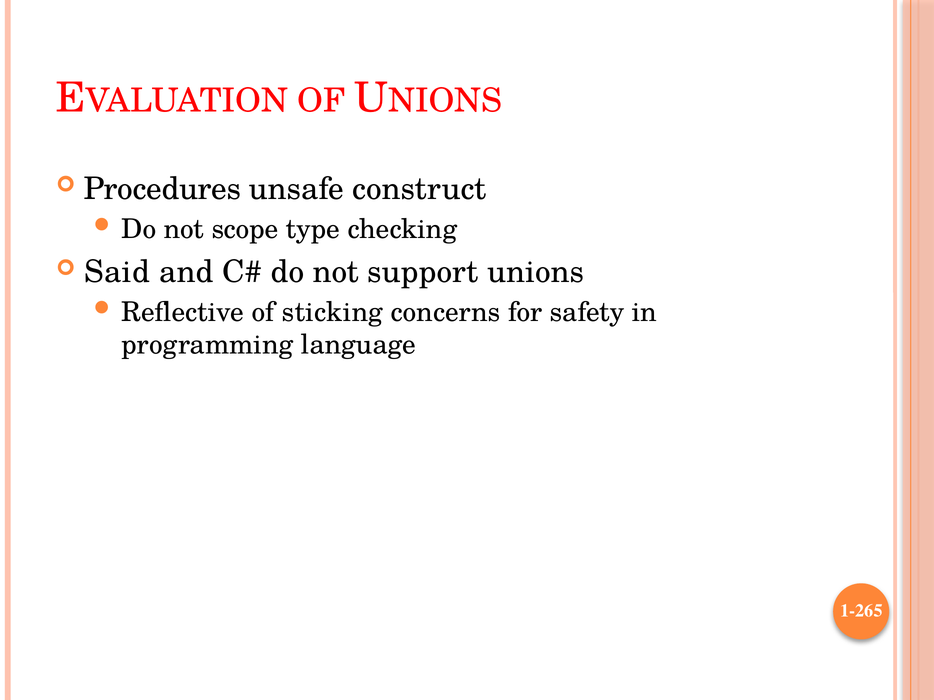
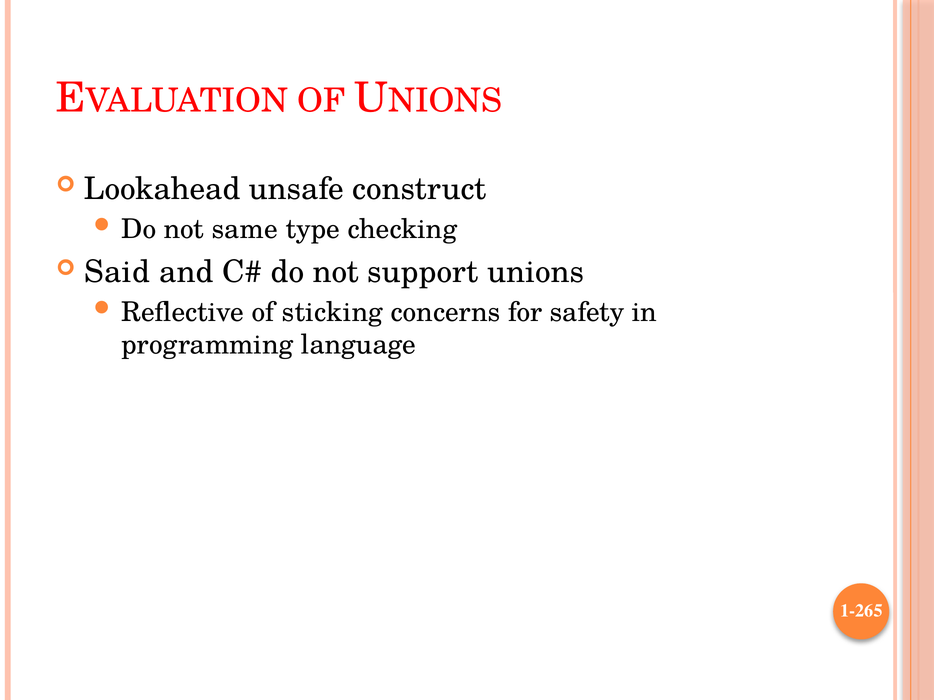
Procedures: Procedures -> Lookahead
scope: scope -> same
